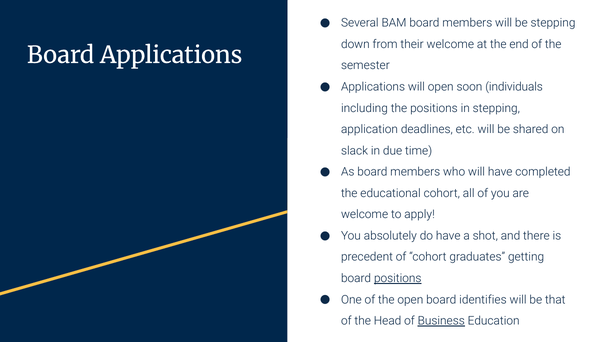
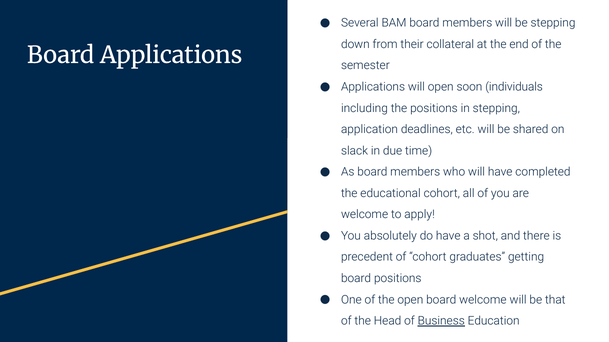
their welcome: welcome -> collateral
positions at (398, 279) underline: present -> none
board identifies: identifies -> welcome
